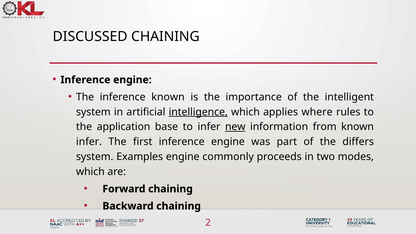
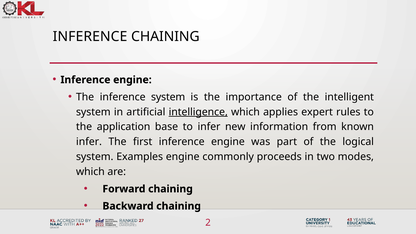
DISCUSSED at (90, 36): DISCUSSED -> INFERENCE
inference known: known -> system
where: where -> expert
new underline: present -> none
differs: differs -> logical
